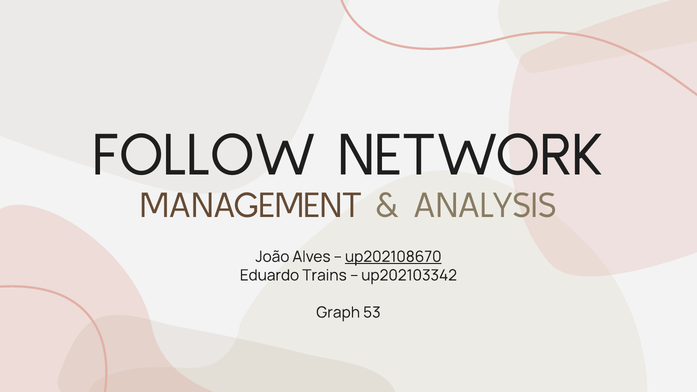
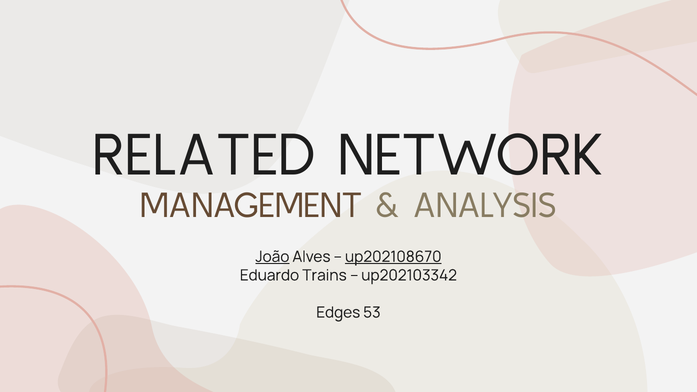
FOLLOW: FOLLOW -> RELATED
João underline: none -> present
Graph: Graph -> Edges
